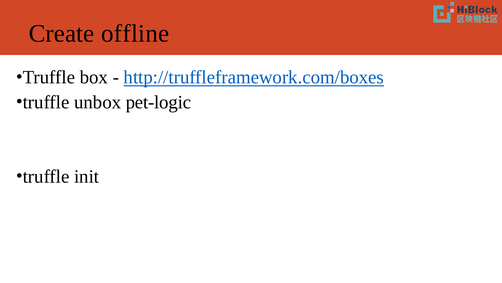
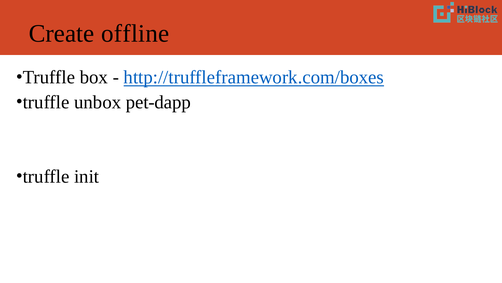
pet-logic: pet-logic -> pet-dapp
